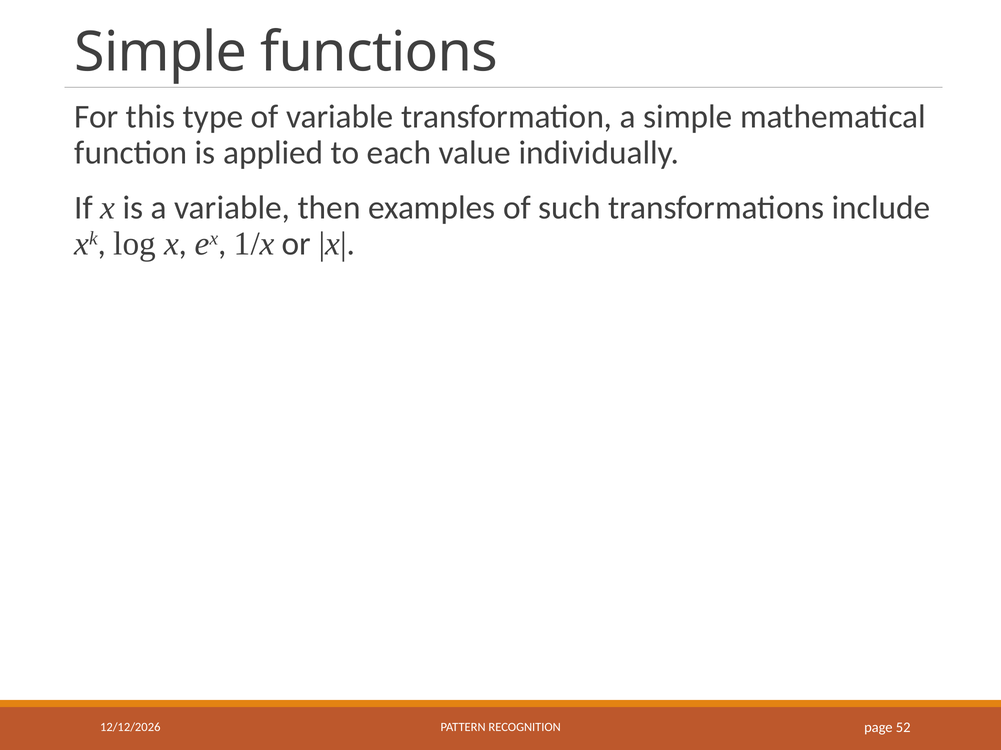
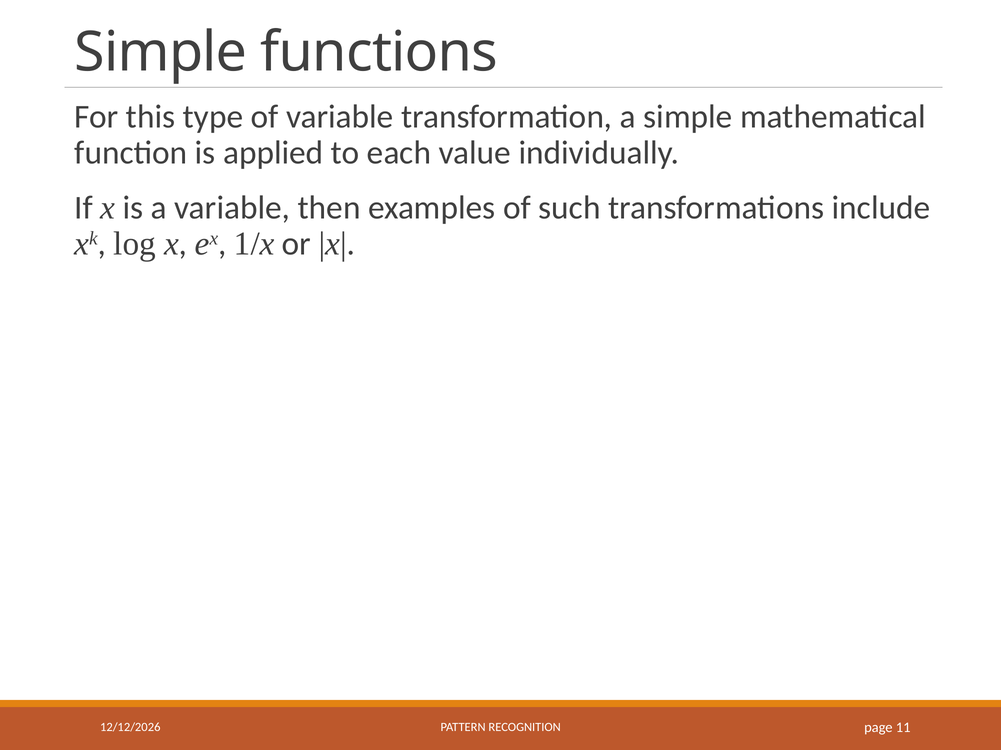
52: 52 -> 11
